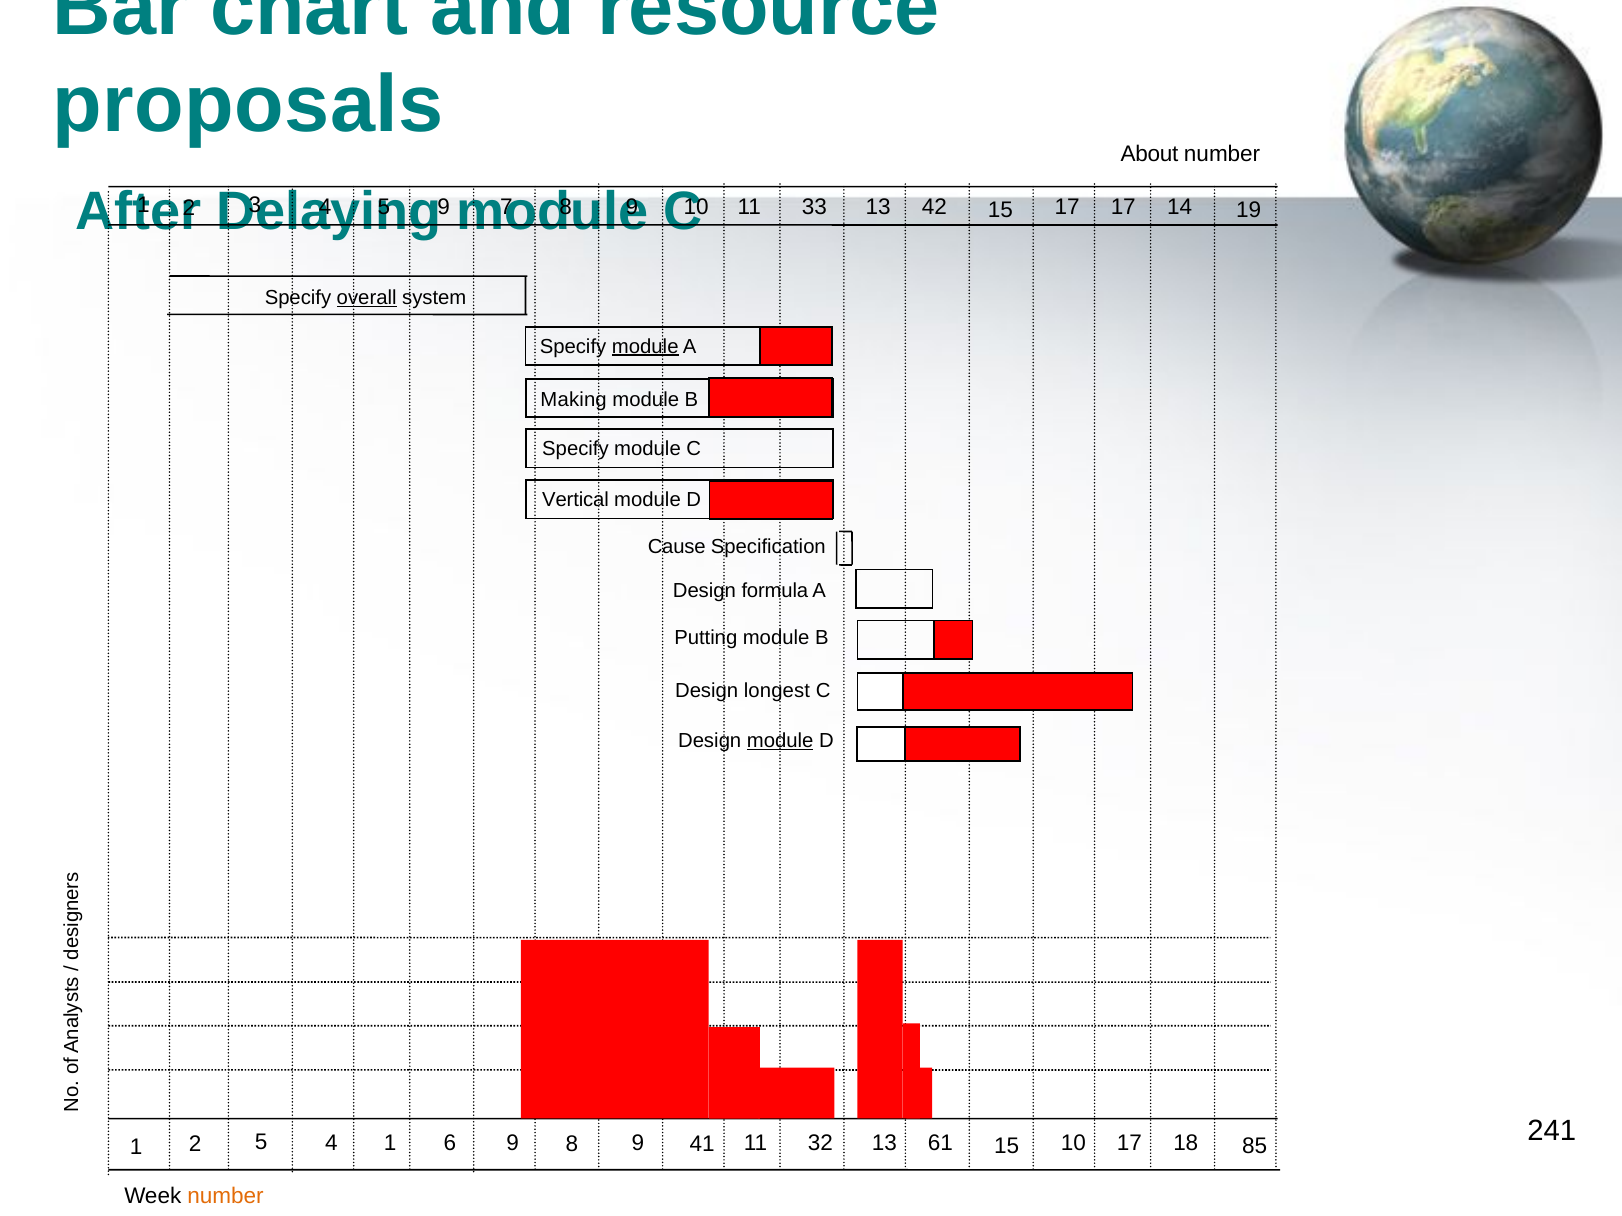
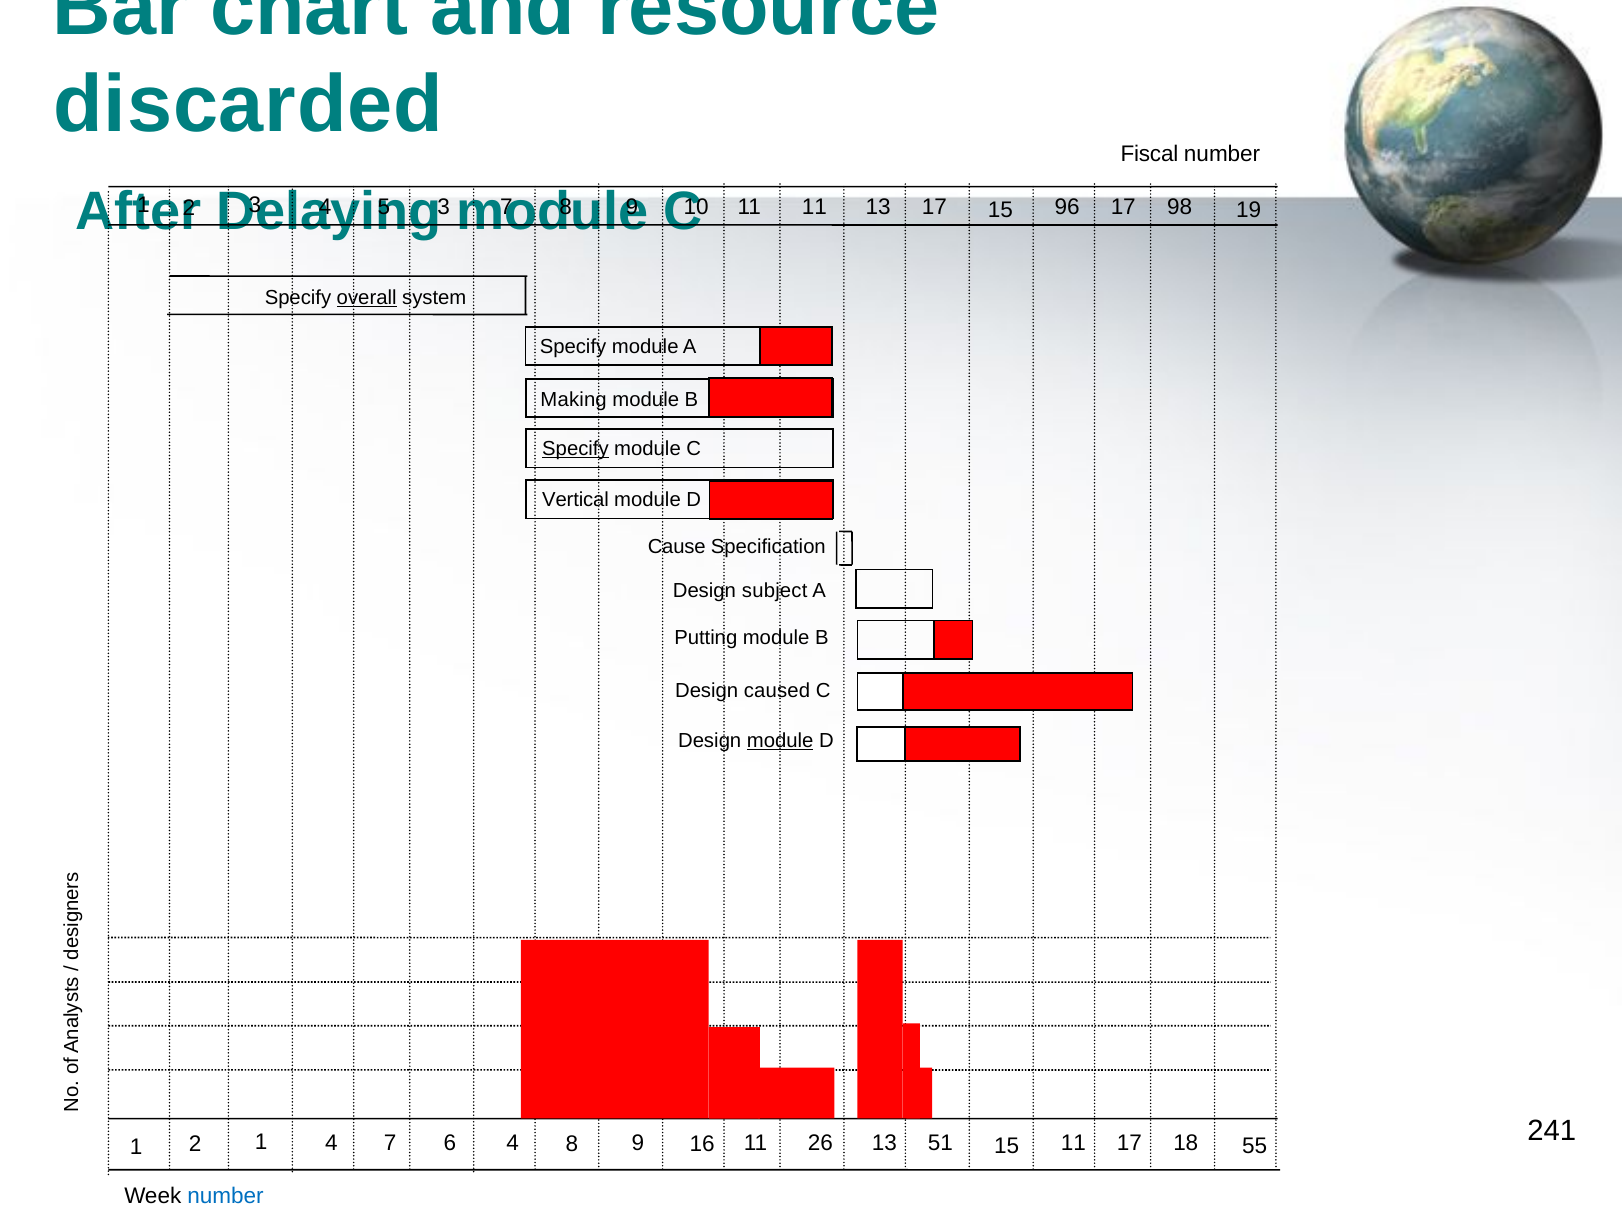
proposals: proposals -> discarded
About: About -> Fiscal
9 at (444, 207): 9 -> 3
11 33: 33 -> 11
13 42: 42 -> 17
15 17: 17 -> 96
14: 14 -> 98
module at (645, 346) underline: present -> none
Specify at (575, 449) underline: none -> present
formula: formula -> subject
longest: longest -> caused
2 5: 5 -> 1
4 1: 1 -> 7
6 9: 9 -> 4
41: 41 -> 16
32: 32 -> 26
61: 61 -> 51
15 10: 10 -> 11
85: 85 -> 55
number at (225, 1196) colour: orange -> blue
